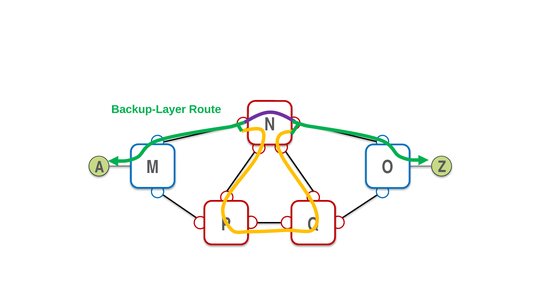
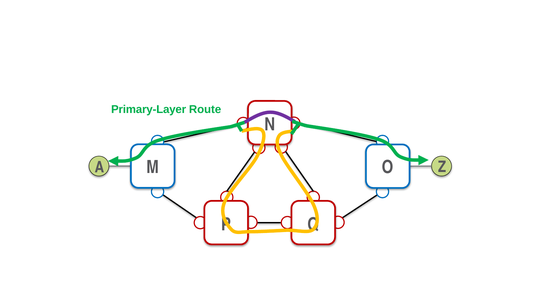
Backup-Layer: Backup-Layer -> Primary-Layer
